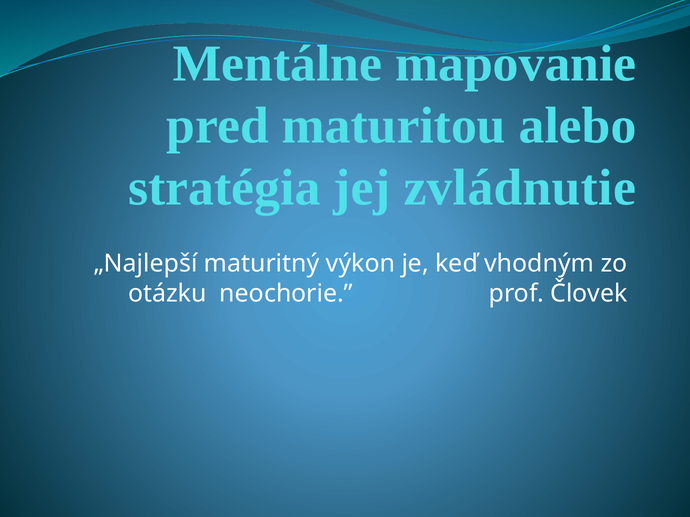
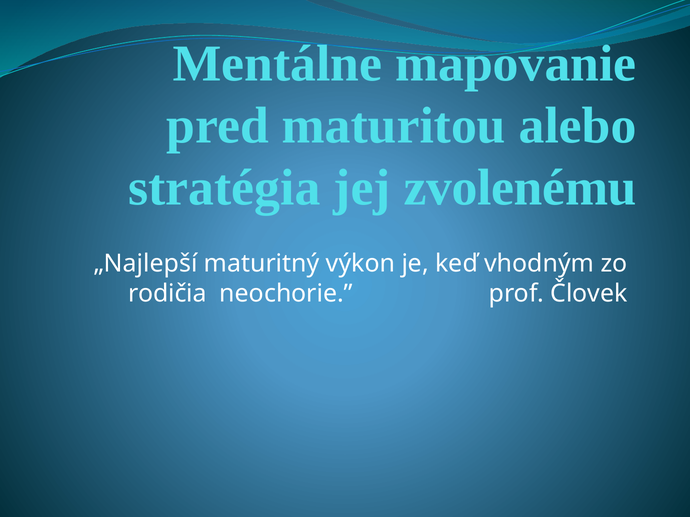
zvládnutie: zvládnutie -> zvolenému
otázku: otázku -> rodičia
